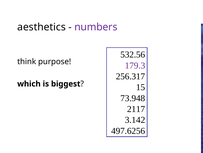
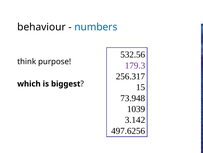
aesthetics: aesthetics -> behaviour
numbers colour: purple -> blue
2117: 2117 -> 1039
